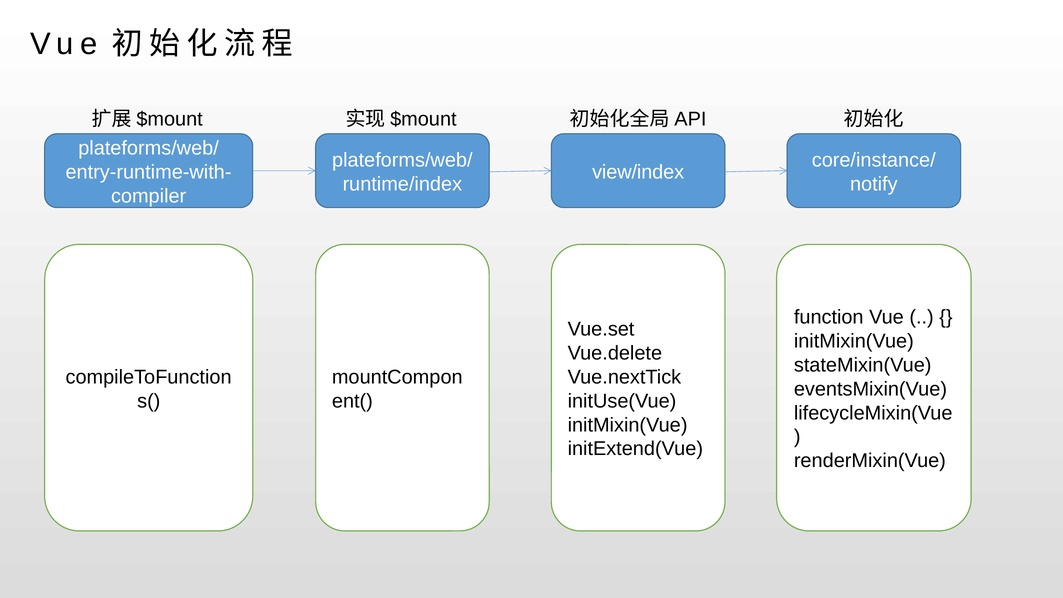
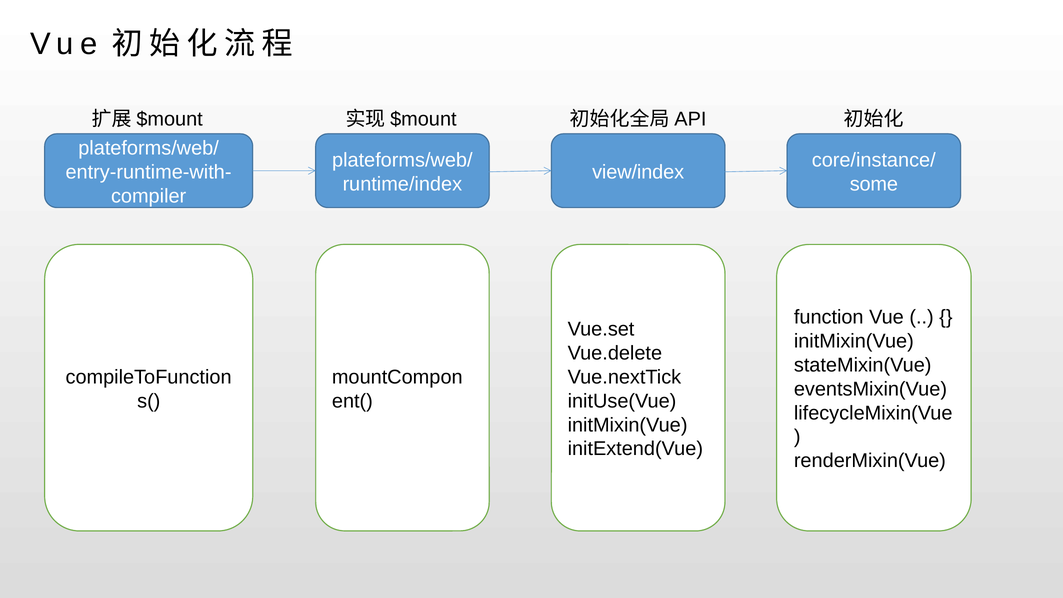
notify: notify -> some
